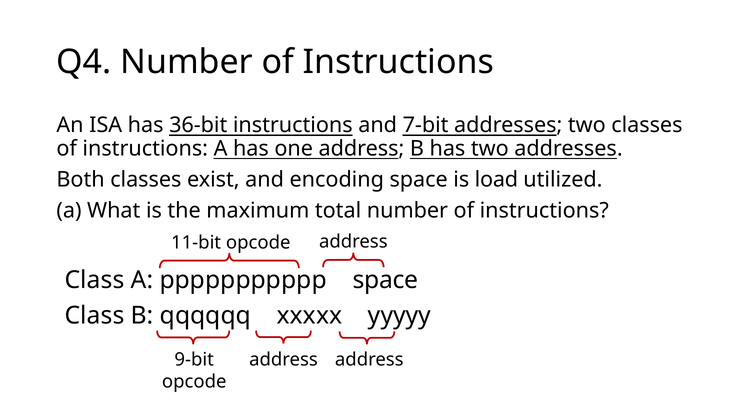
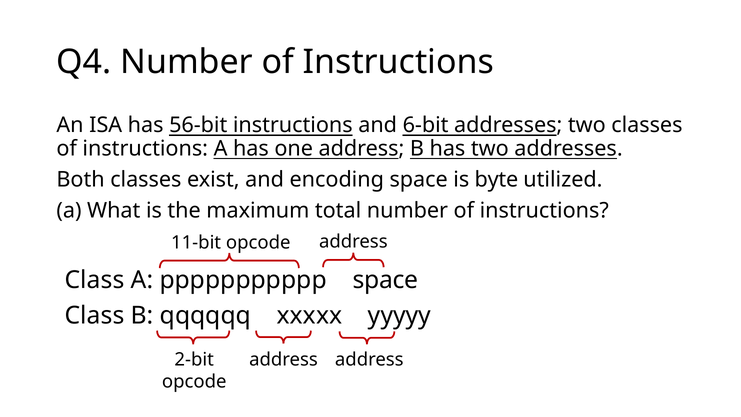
36-bit: 36-bit -> 56-bit
7-bit: 7-bit -> 6-bit
load: load -> byte
9-bit: 9-bit -> 2-bit
